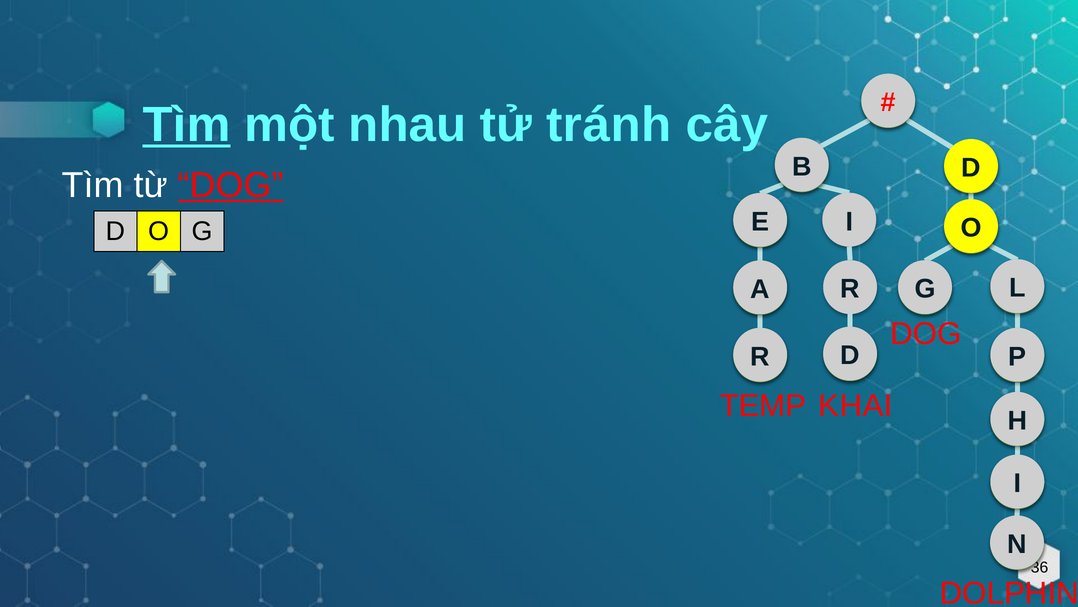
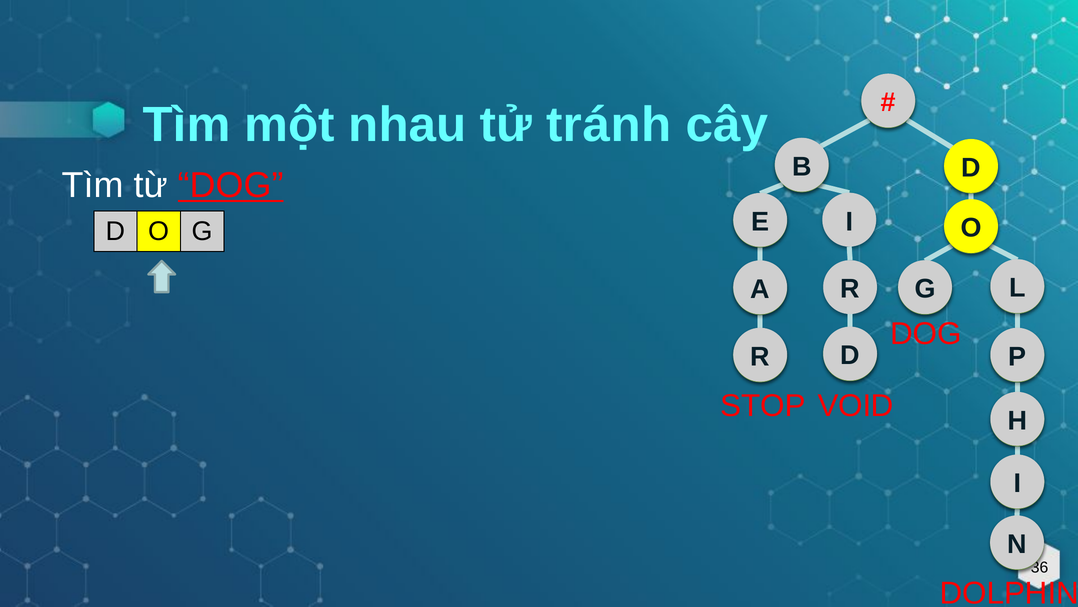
Tìm at (187, 125) underline: present -> none
TEMP: TEMP -> STOP
KHAI: KHAI -> VOID
